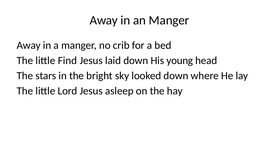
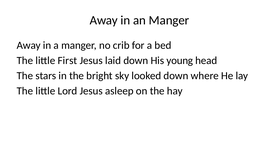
Find: Find -> First
